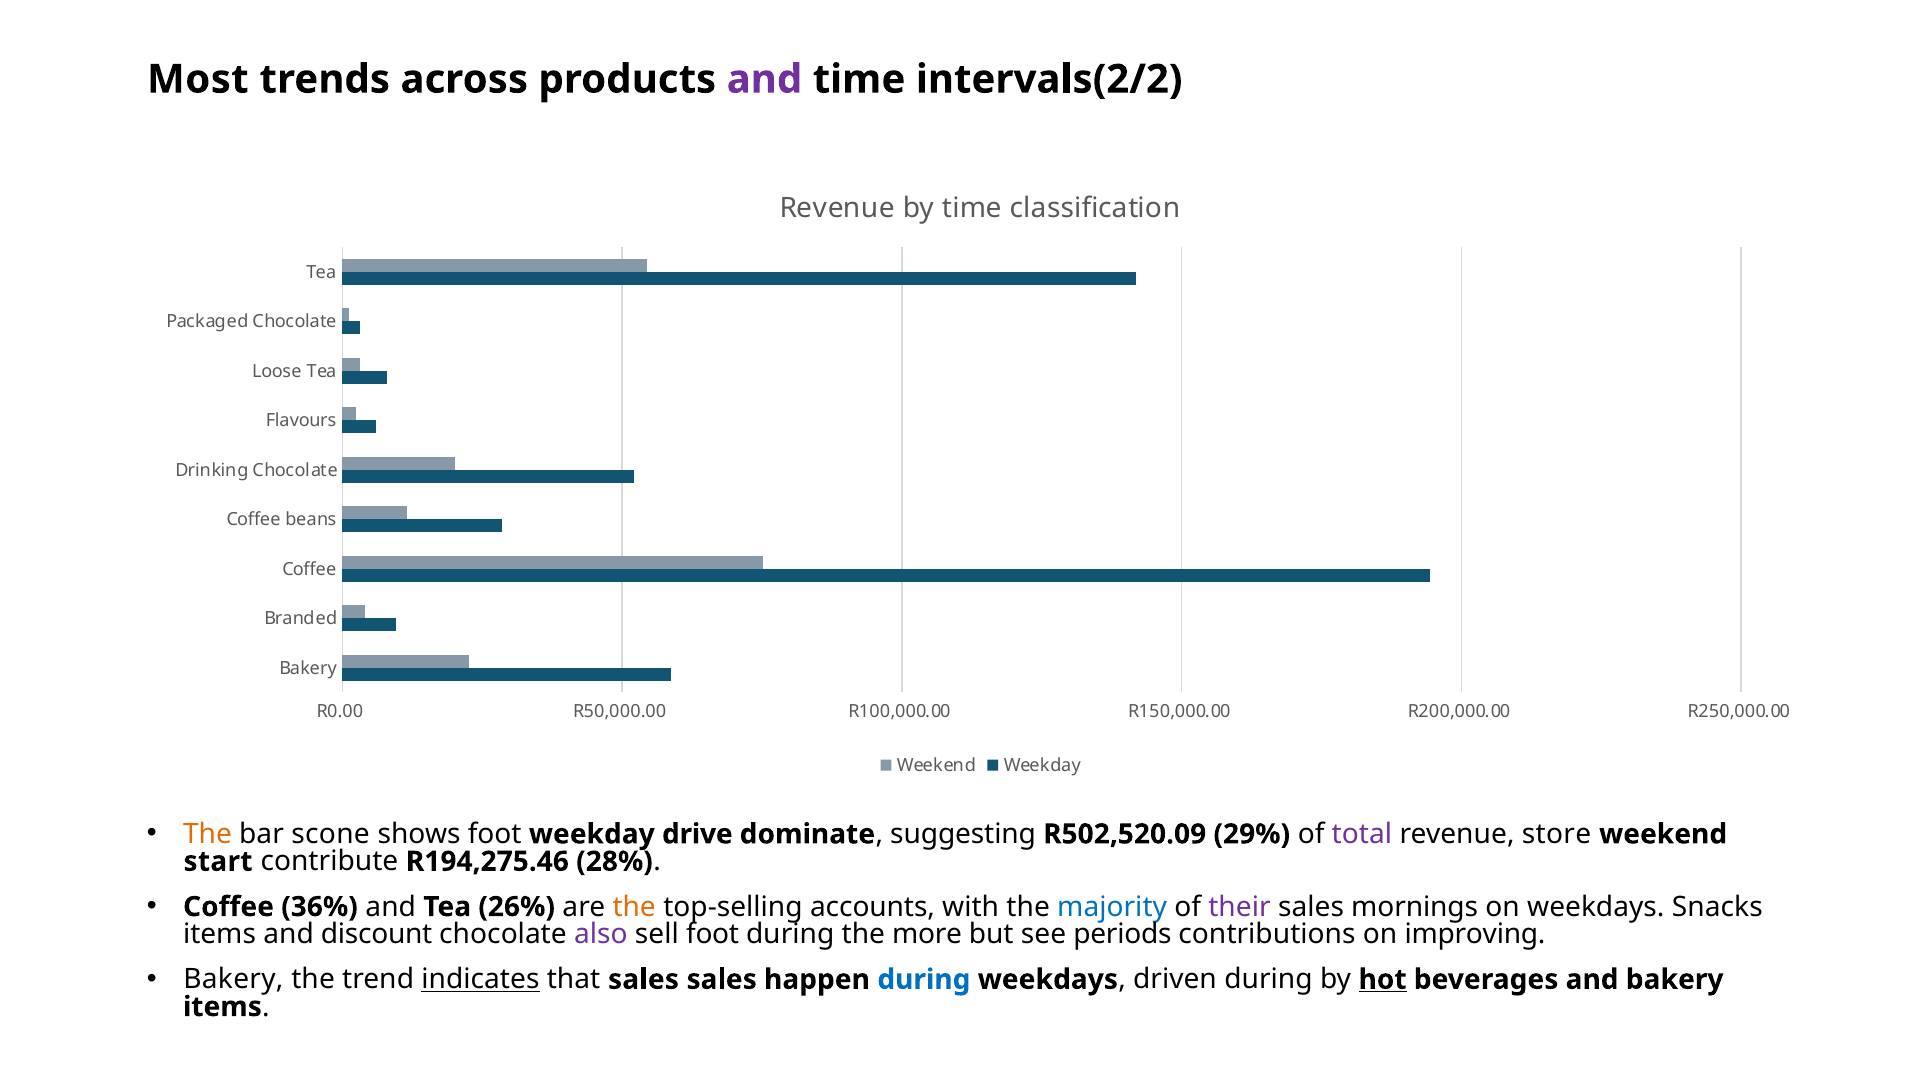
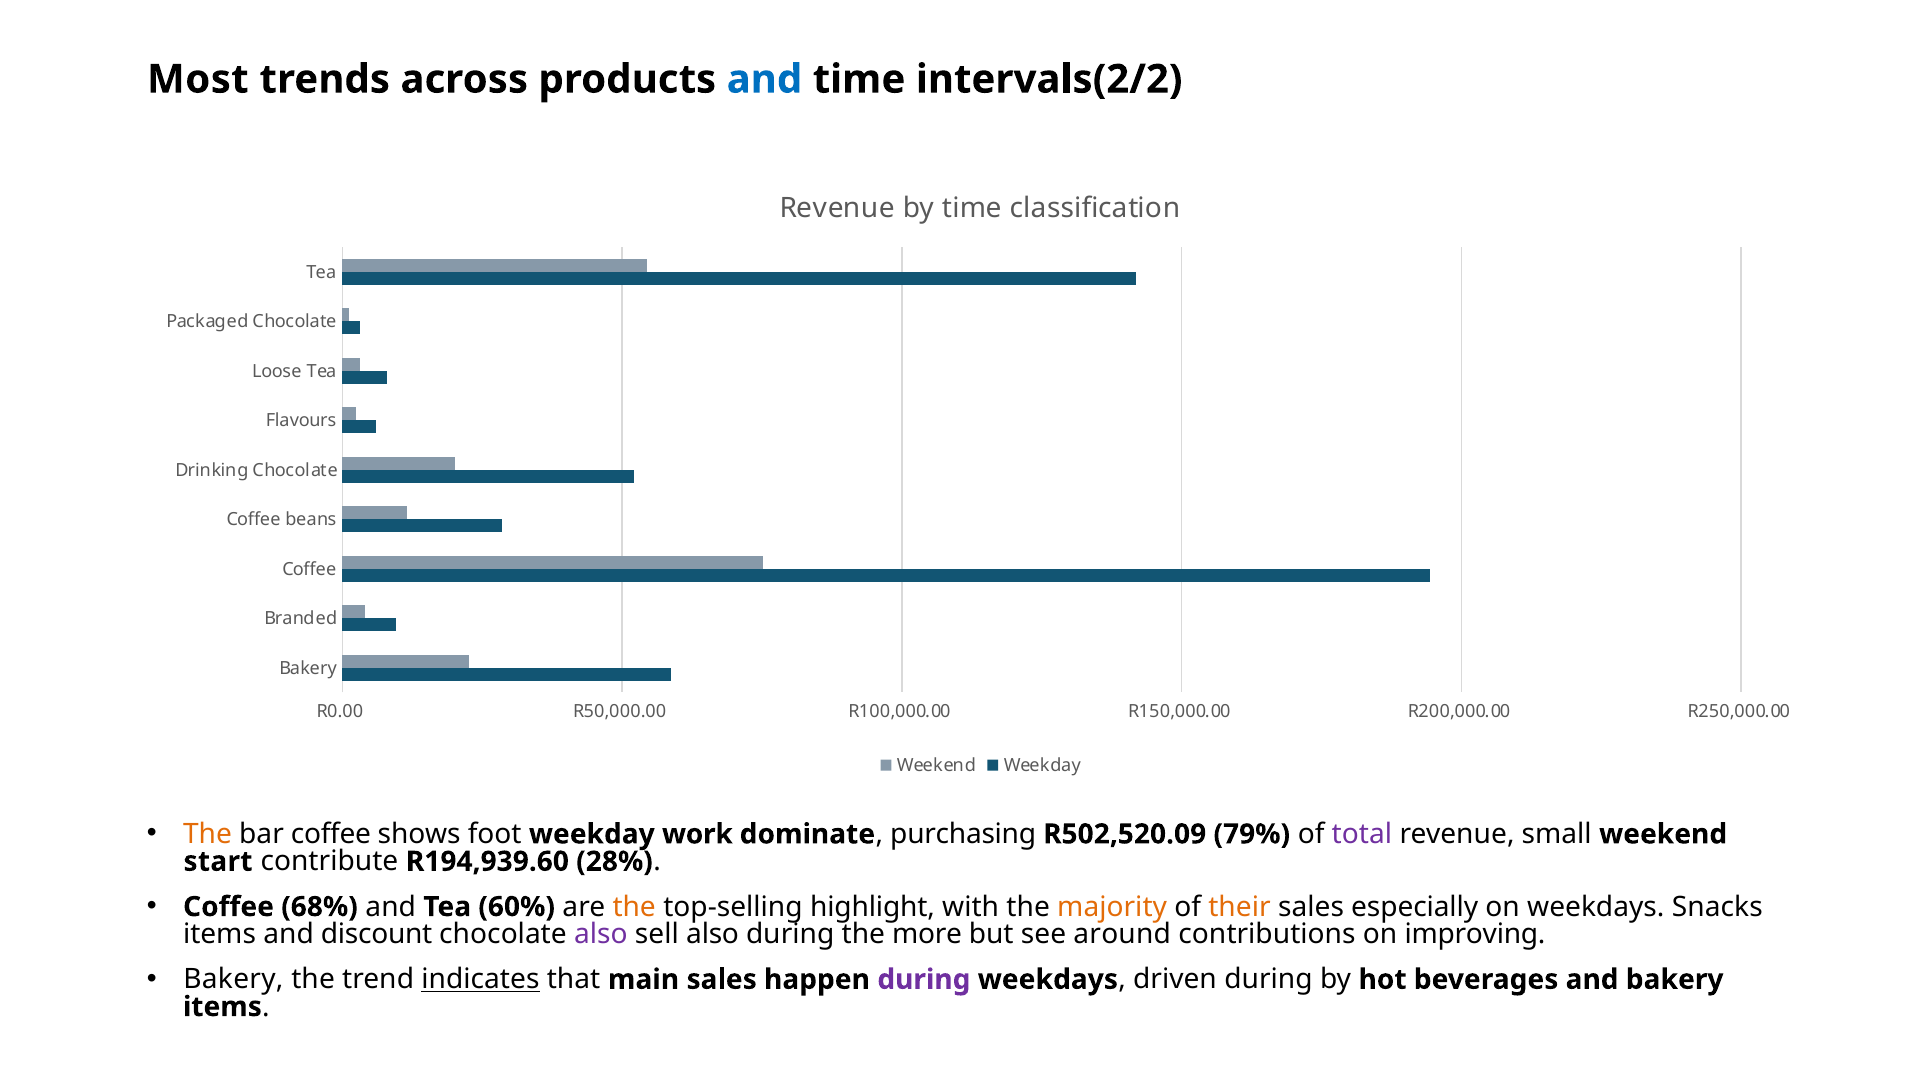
and at (764, 79) colour: purple -> blue
bar scone: scone -> coffee
drive: drive -> work
suggesting: suggesting -> purchasing
29%: 29% -> 79%
store: store -> small
R194,275.46: R194,275.46 -> R194,939.60
36%: 36% -> 68%
26%: 26% -> 60%
accounts: accounts -> highlight
majority colour: blue -> orange
their colour: purple -> orange
mornings: mornings -> especially
sell foot: foot -> also
periods: periods -> around
that sales: sales -> main
during at (924, 979) colour: blue -> purple
hot underline: present -> none
